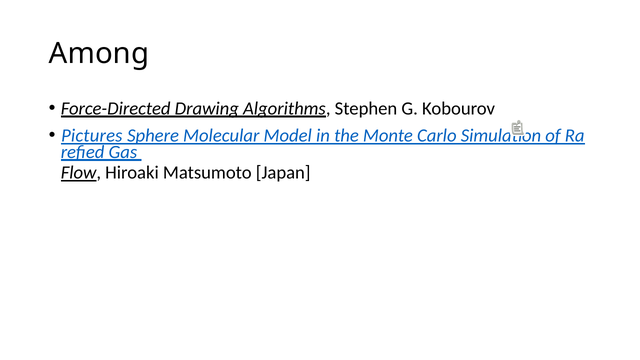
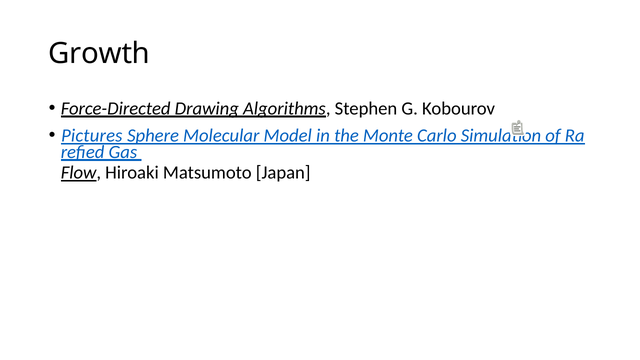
Among: Among -> Growth
